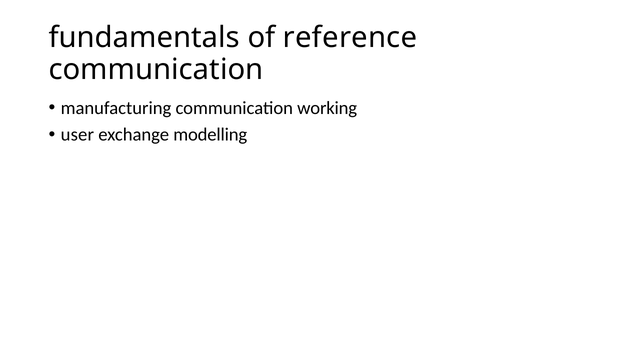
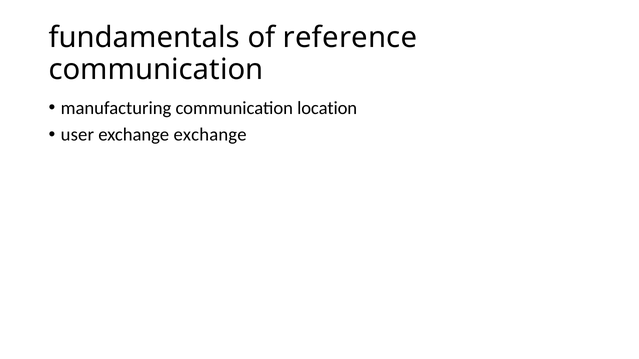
working: working -> location
exchange modelling: modelling -> exchange
